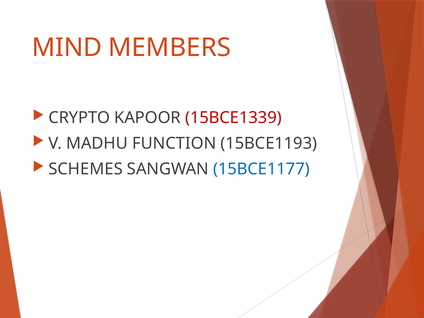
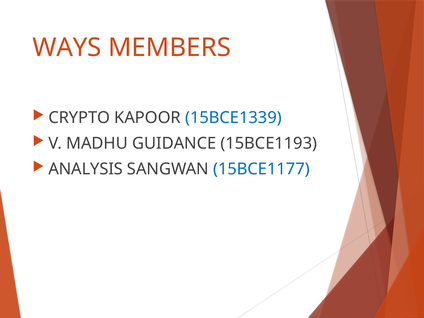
MIND: MIND -> WAYS
15BCE1339 colour: red -> blue
FUNCTION: FUNCTION -> GUIDANCE
SCHEMES: SCHEMES -> ANALYSIS
